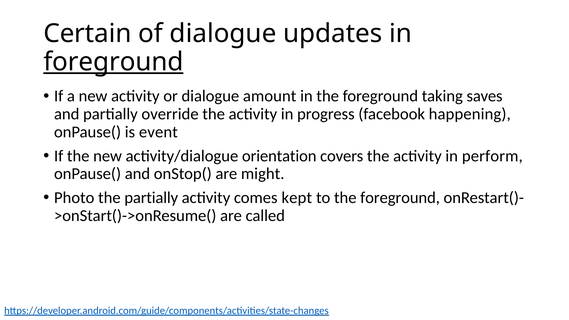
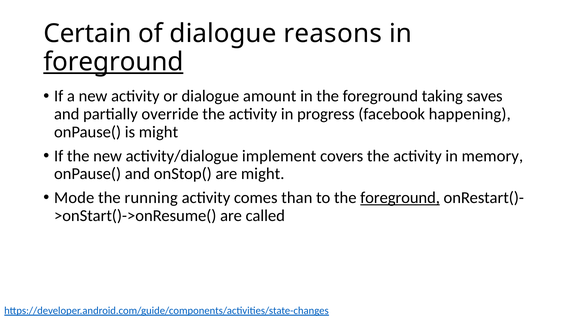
updates: updates -> reasons
is event: event -> might
orientation: orientation -> implement
perform: perform -> memory
Photo: Photo -> Mode
the partially: partially -> running
kept: kept -> than
foreground at (400, 198) underline: none -> present
